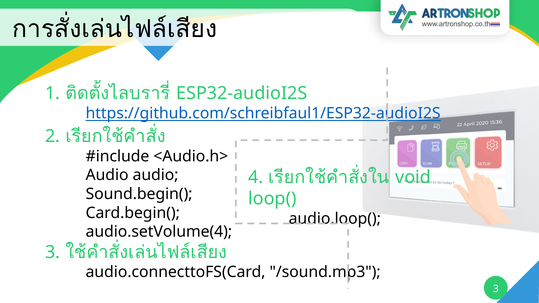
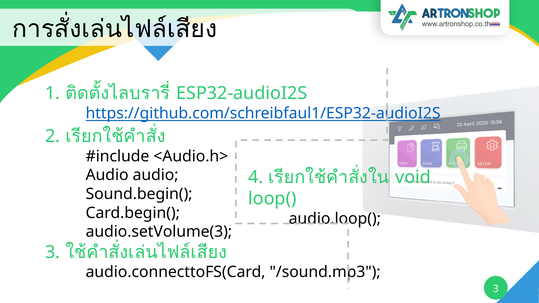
audio.setVolume(4: audio.setVolume(4 -> audio.setVolume(3
